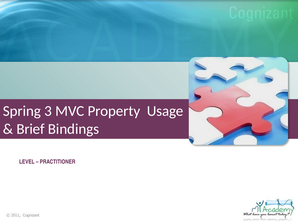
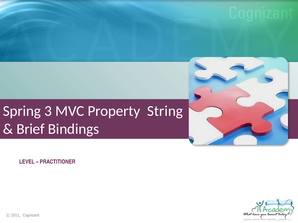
Usage: Usage -> String
